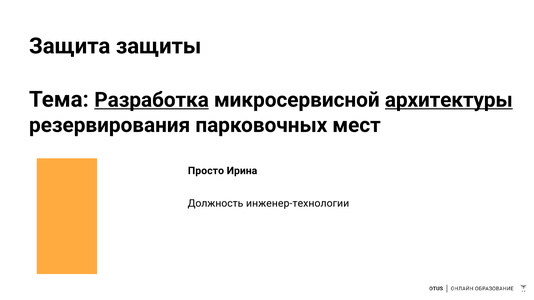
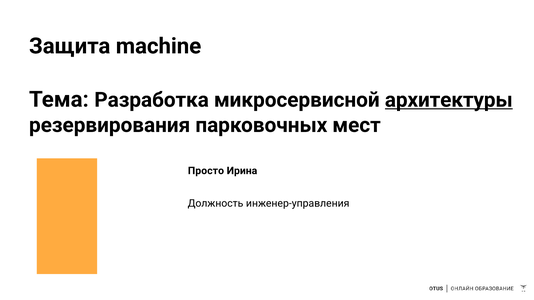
защиты: защиты -> machine
Разработка underline: present -> none
инженер-технологии: инженер-технологии -> инженер-управления
